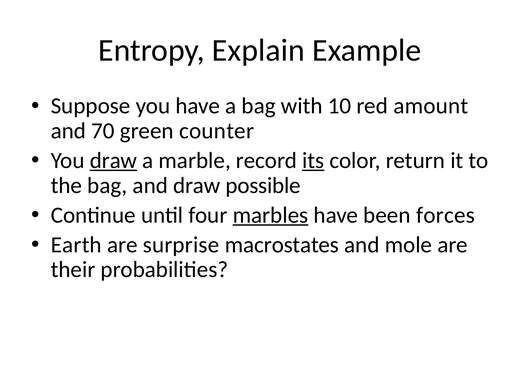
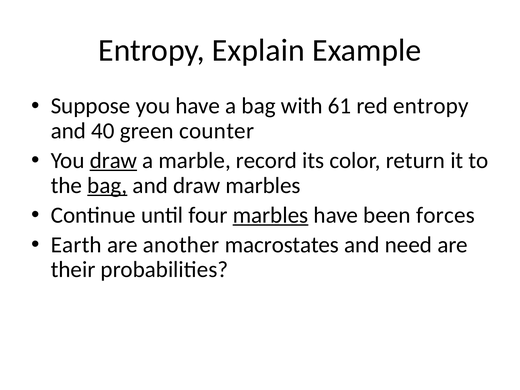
10: 10 -> 61
red amount: amount -> entropy
70: 70 -> 40
its underline: present -> none
bag at (107, 186) underline: none -> present
draw possible: possible -> marbles
surprise: surprise -> another
mole: mole -> need
